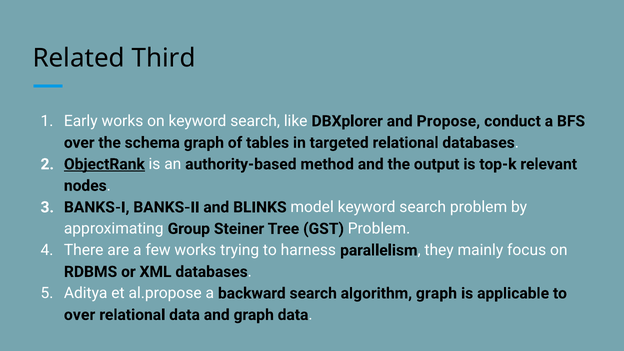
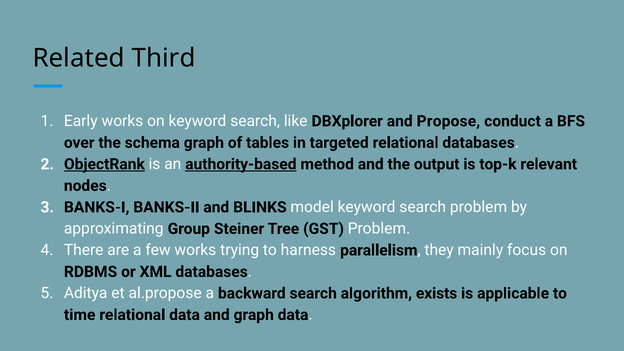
authority-based underline: none -> present
algorithm graph: graph -> exists
over at (80, 315): over -> time
